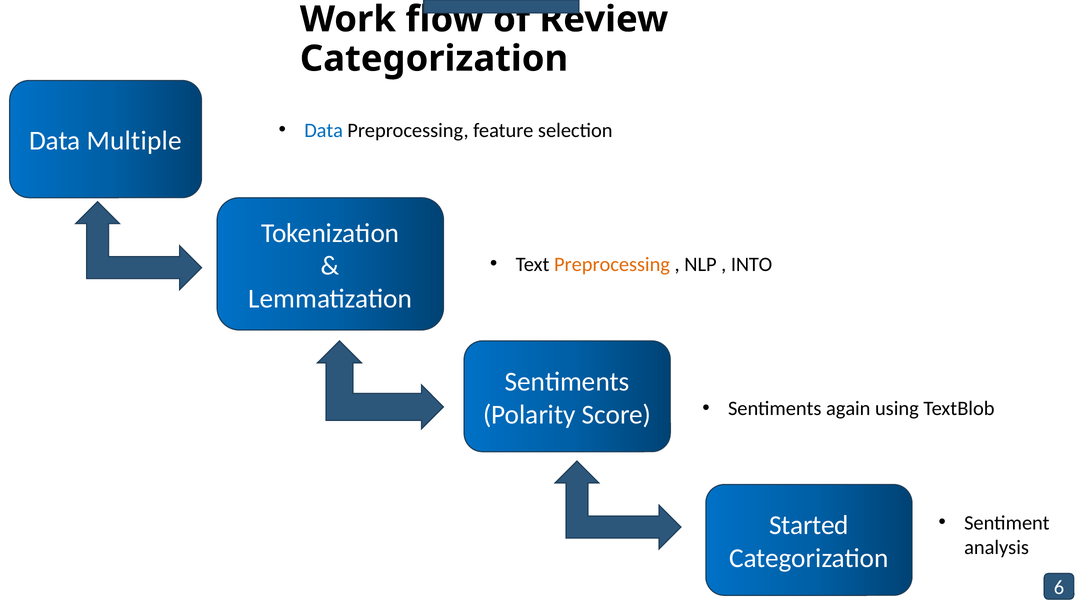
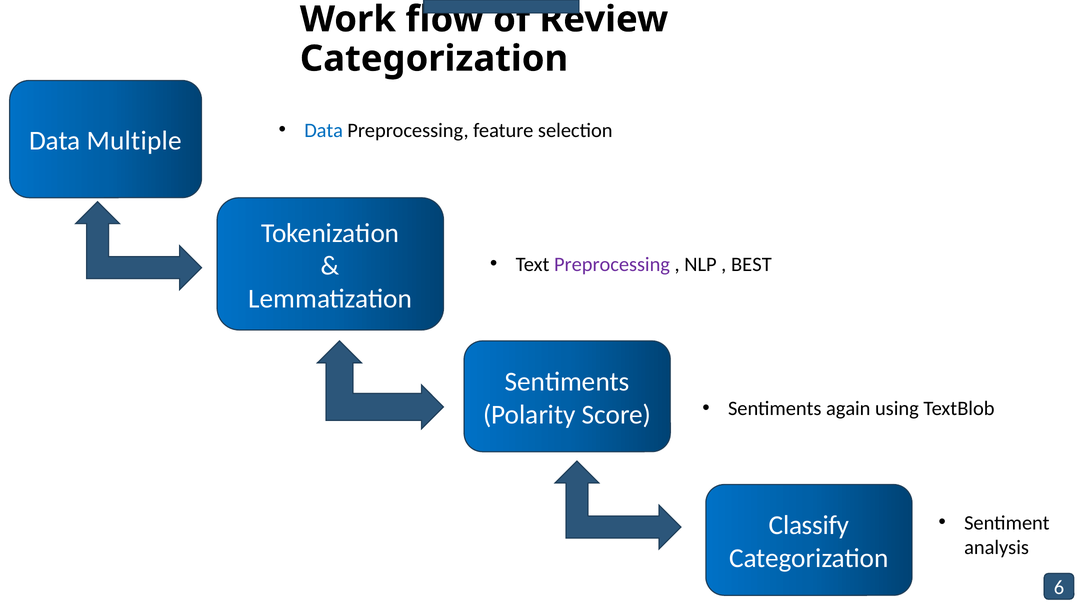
Preprocessing at (612, 264) colour: orange -> purple
INTO: INTO -> BEST
Started: Started -> Classify
